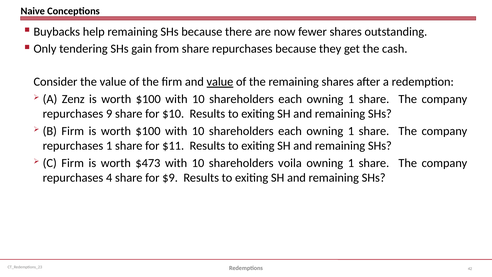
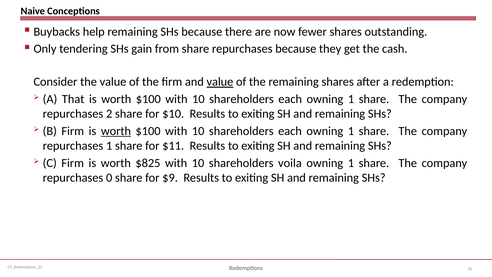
Zenz: Zenz -> That
9: 9 -> 2
worth at (116, 131) underline: none -> present
$473: $473 -> $825
4: 4 -> 0
